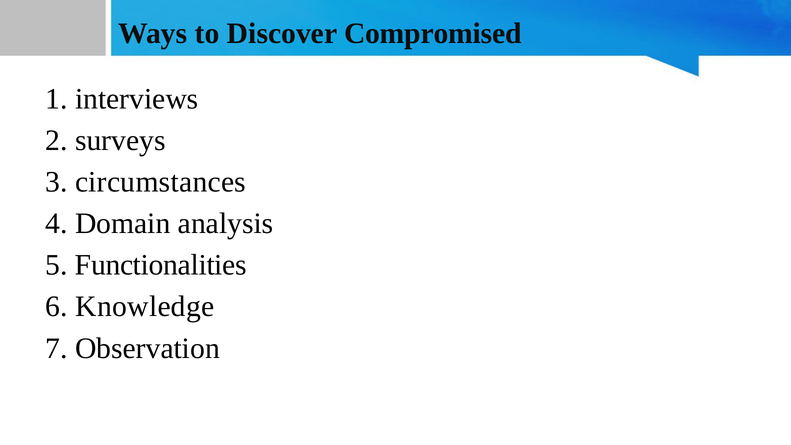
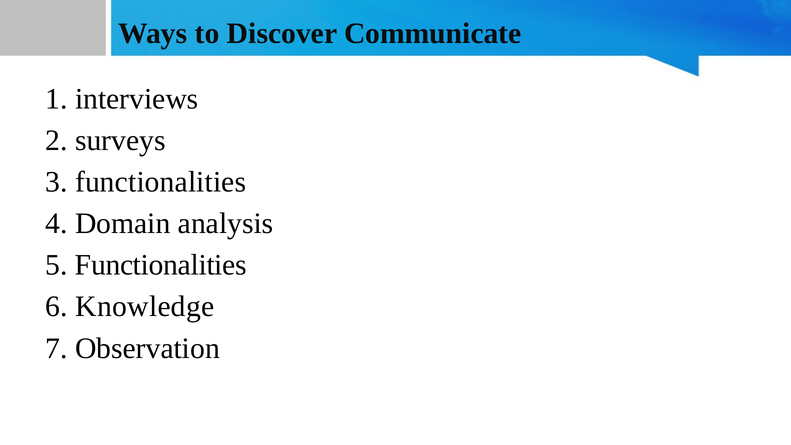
Compromised: Compromised -> Communicate
3 circumstances: circumstances -> functionalities
